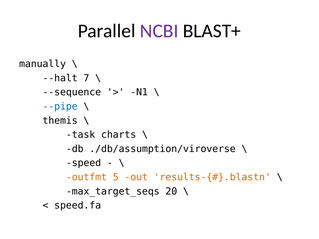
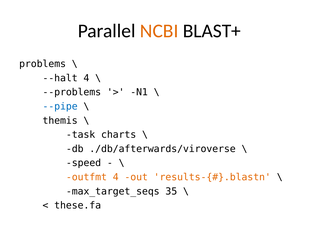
NCBI colour: purple -> orange
manually: manually -> problems
--halt 7: 7 -> 4
--sequence: --sequence -> --problems
./db/assumption/viroverse: ./db/assumption/viroverse -> ./db/afterwards/viroverse
outfmt 5: 5 -> 4
20: 20 -> 35
speed.fa: speed.fa -> these.fa
